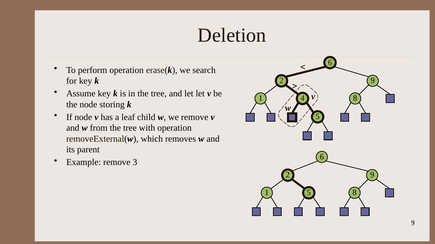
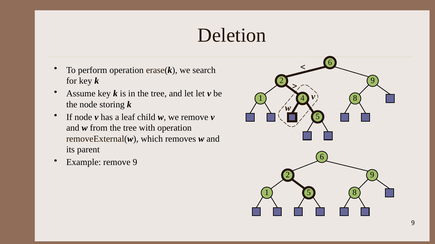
remove 3: 3 -> 9
